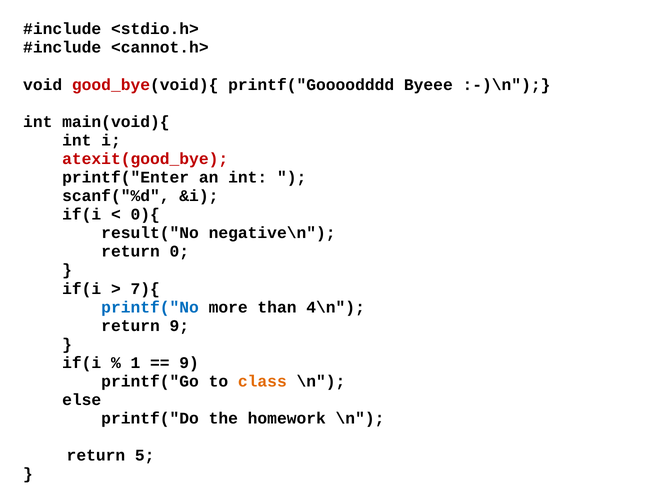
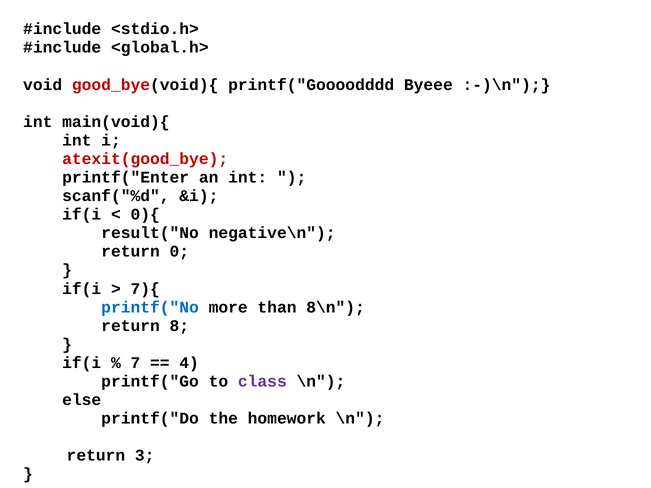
<cannot.h>: <cannot.h> -> <global.h>
4\n: 4\n -> 8\n
return 9: 9 -> 8
1: 1 -> 7
9 at (189, 363): 9 -> 4
class colour: orange -> purple
5: 5 -> 3
